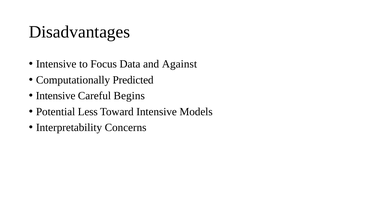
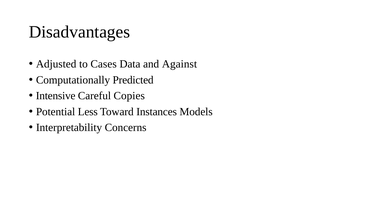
Intensive at (56, 64): Intensive -> Adjusted
Focus: Focus -> Cases
Begins: Begins -> Copies
Toward Intensive: Intensive -> Instances
